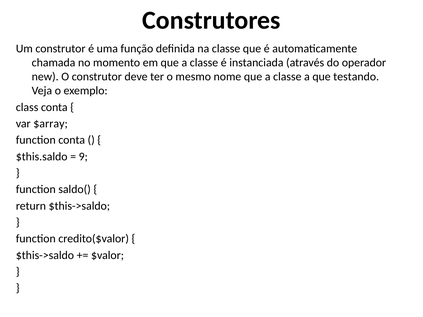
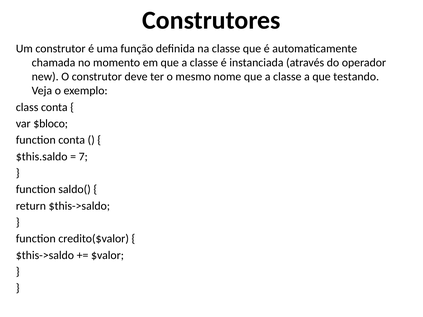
$array: $array -> $bloco
9: 9 -> 7
